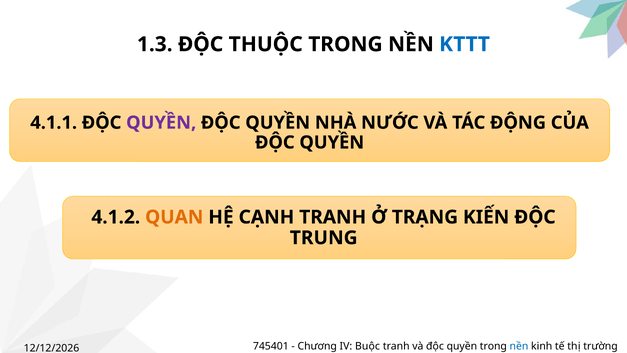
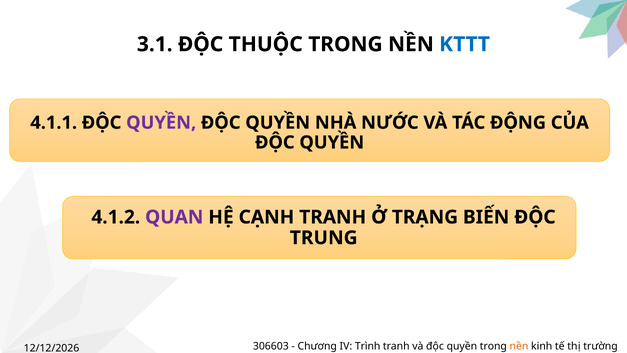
1.3: 1.3 -> 3.1
QUAN colour: orange -> purple
KIẾN: KIẾN -> BIẾN
745401: 745401 -> 306603
Buộc: Buộc -> Trình
nền at (519, 346) colour: blue -> orange
